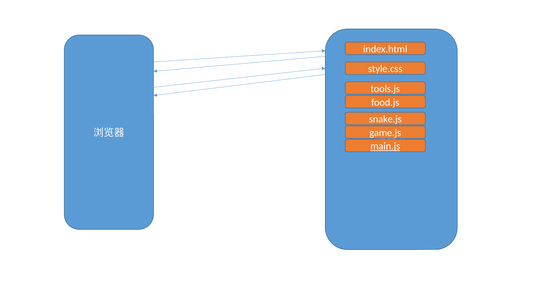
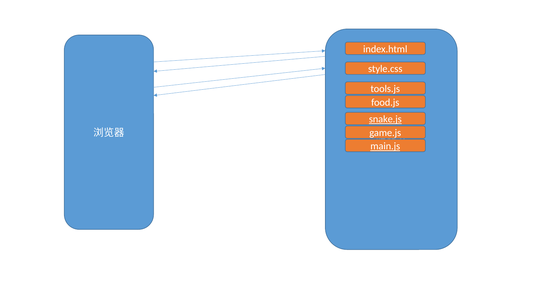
snake.js underline: none -> present
